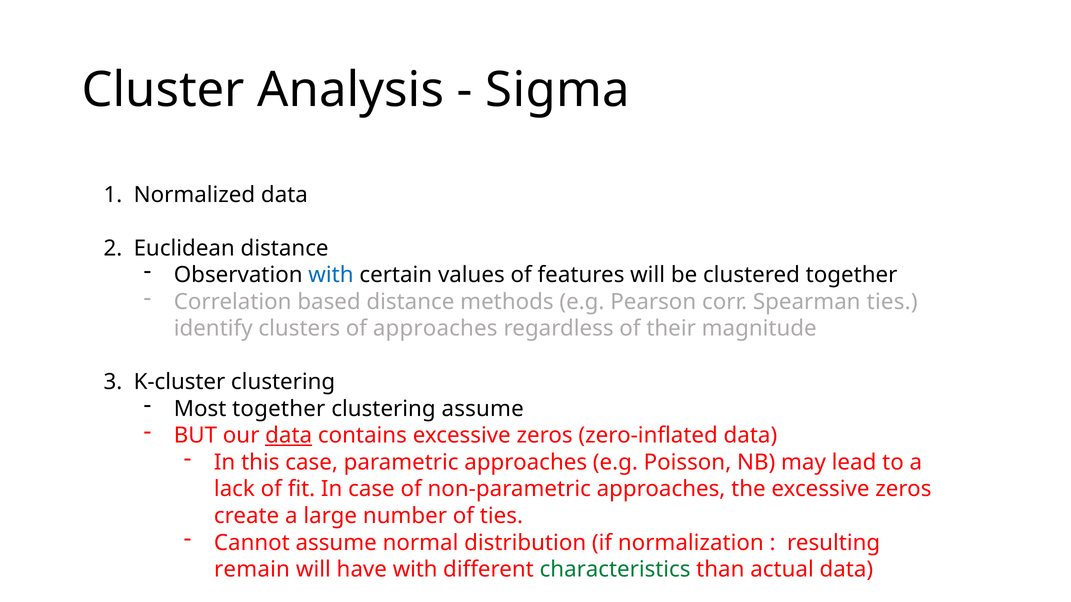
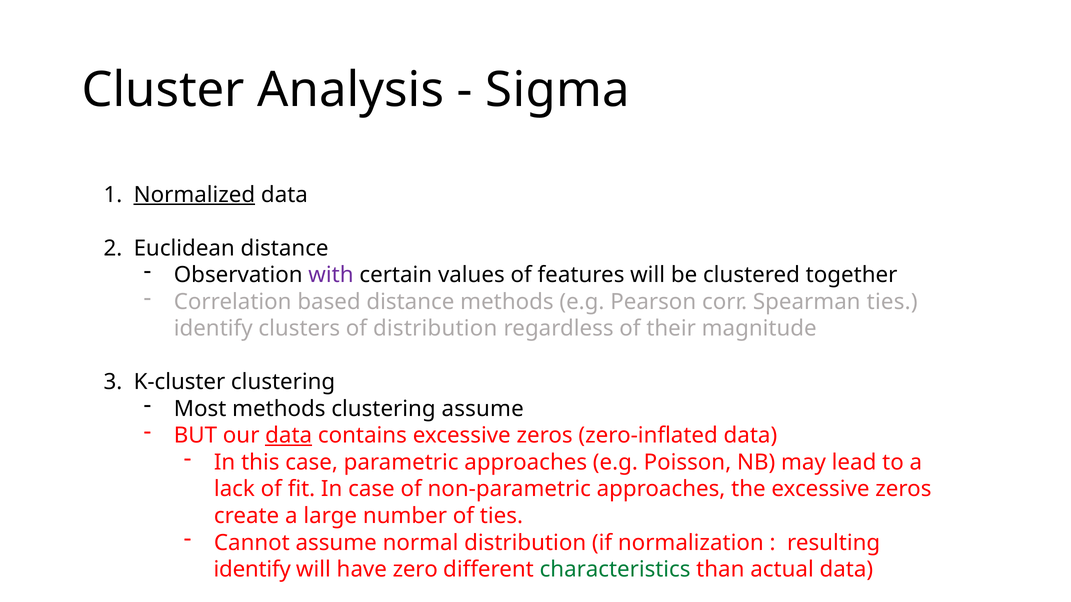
Normalized underline: none -> present
with at (331, 275) colour: blue -> purple
of approaches: approaches -> distribution
Most together: together -> methods
remain at (252, 570): remain -> identify
have with: with -> zero
